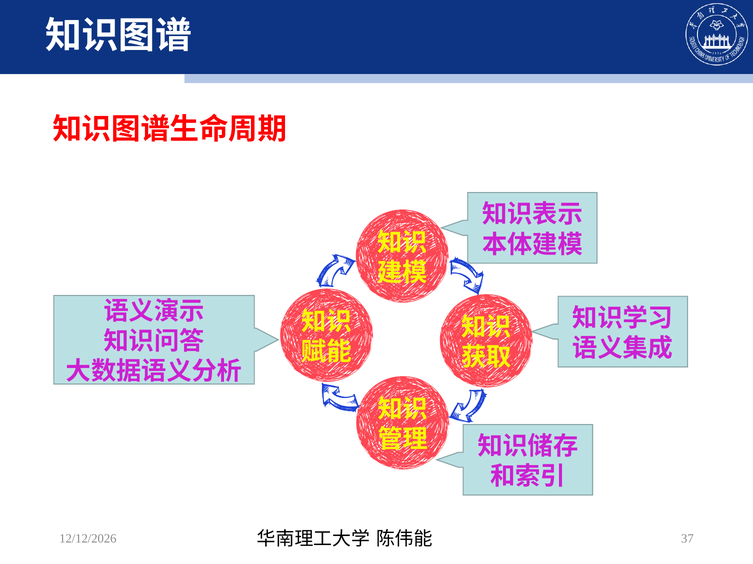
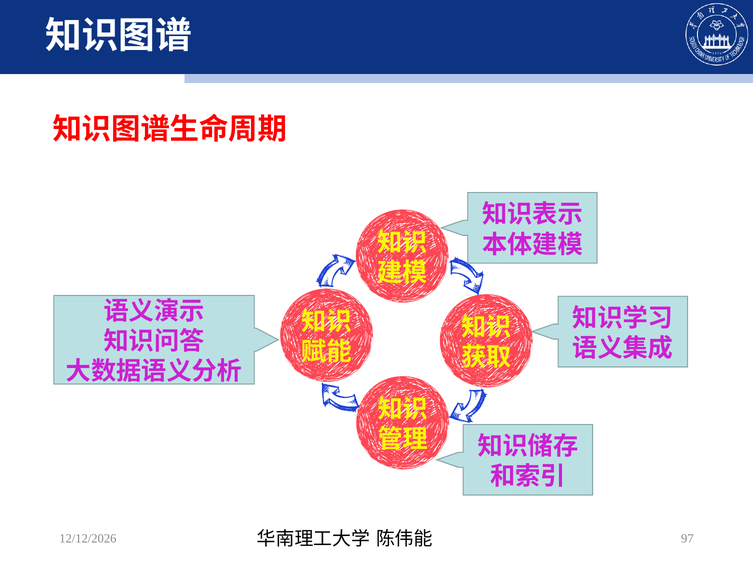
37: 37 -> 97
